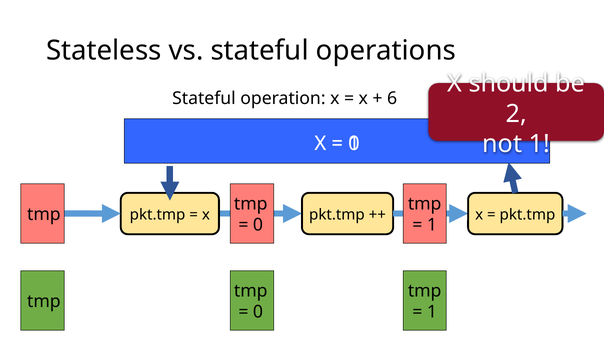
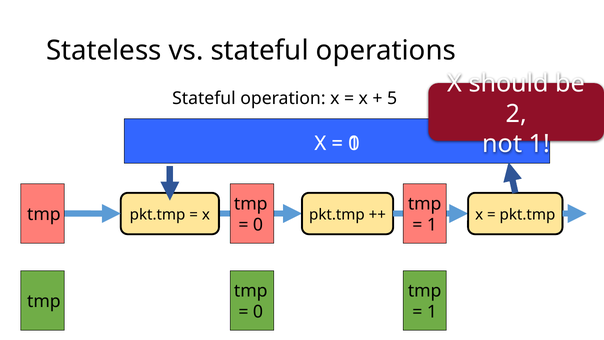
6: 6 -> 5
